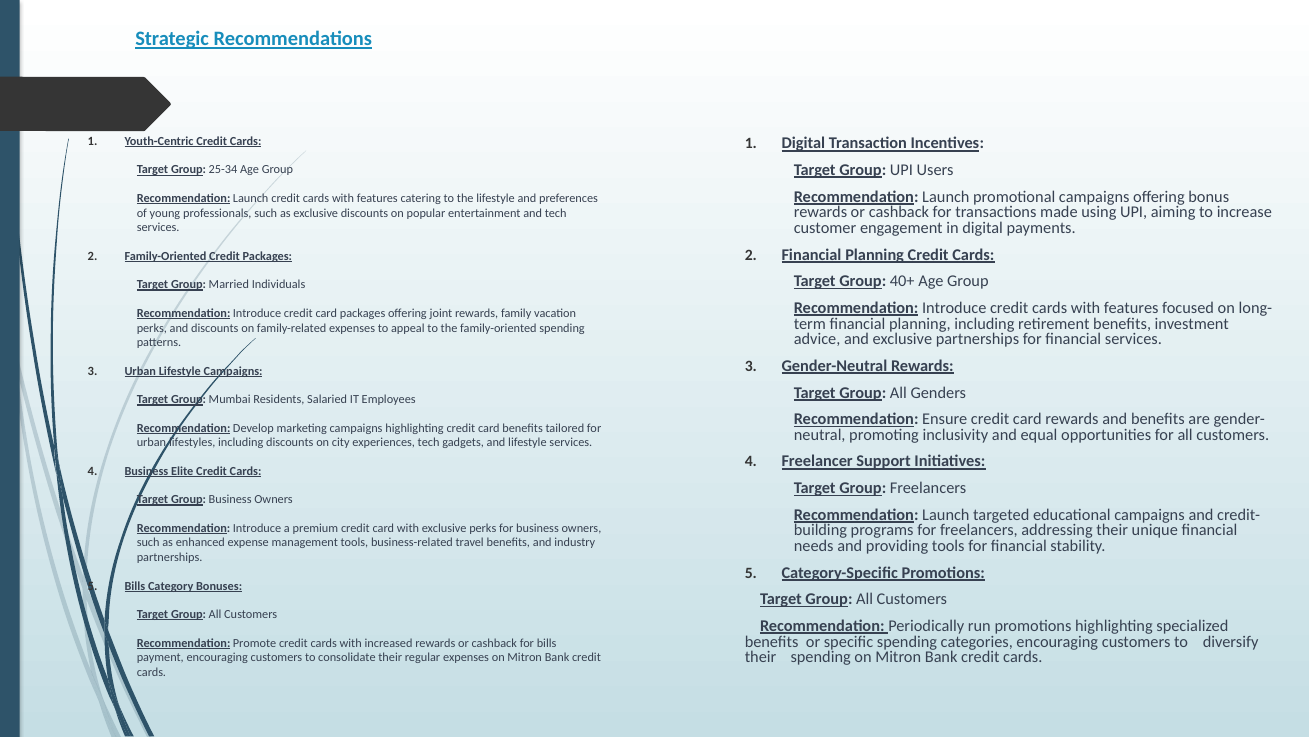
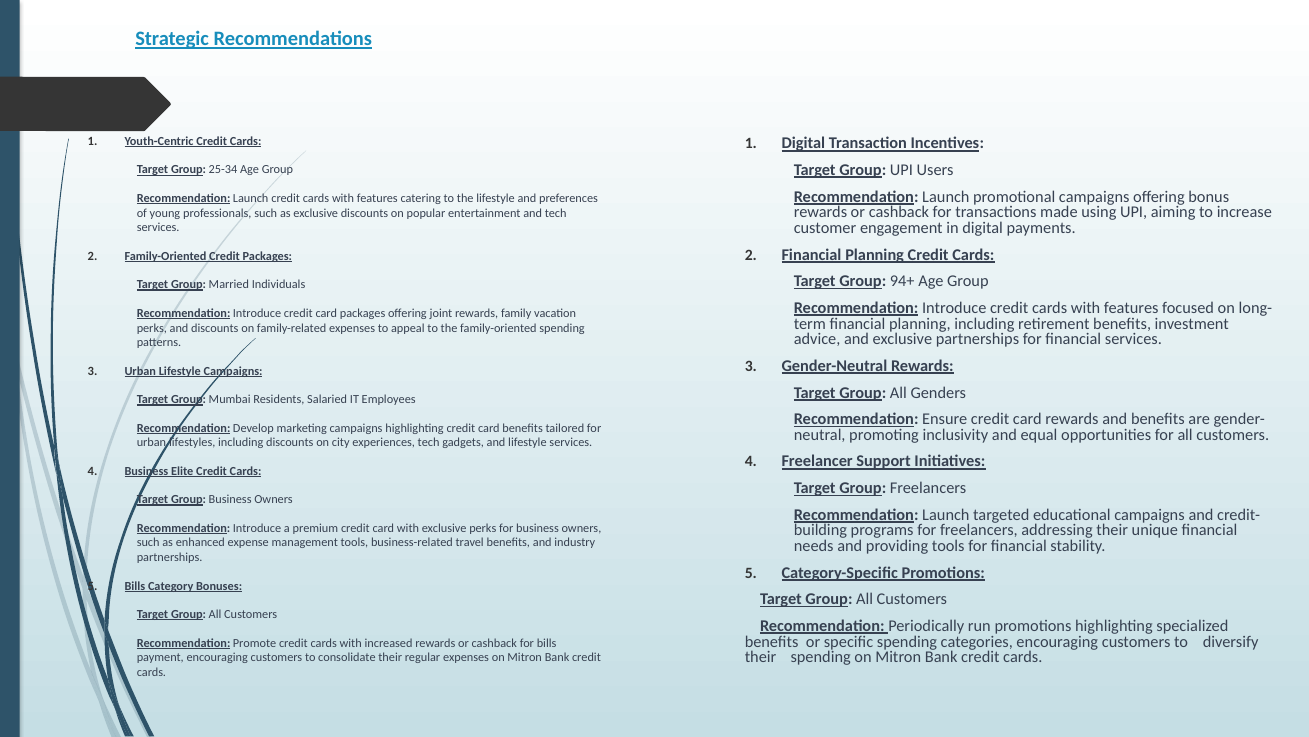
40+: 40+ -> 94+
